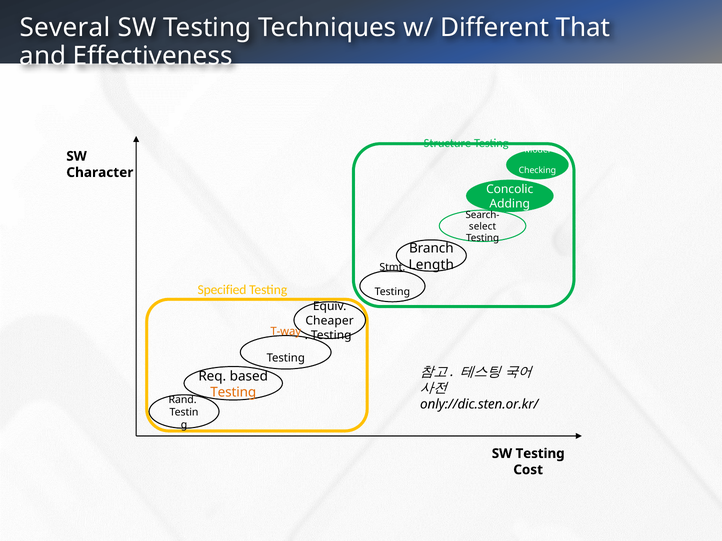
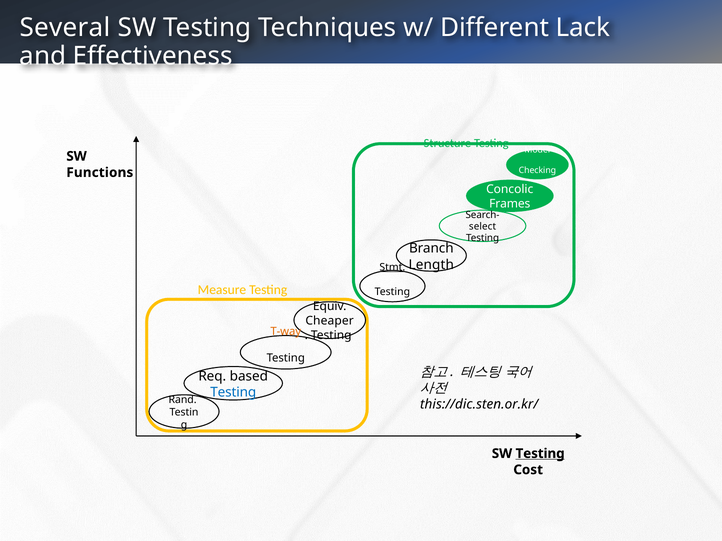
That: That -> Lack
Character: Character -> Functions
Adding: Adding -> Frames
Specified: Specified -> Measure
Testing at (233, 393) colour: orange -> blue
only://dic.sten.or.kr/: only://dic.sten.or.kr/ -> this://dic.sten.or.kr/
Testing at (540, 454) underline: none -> present
